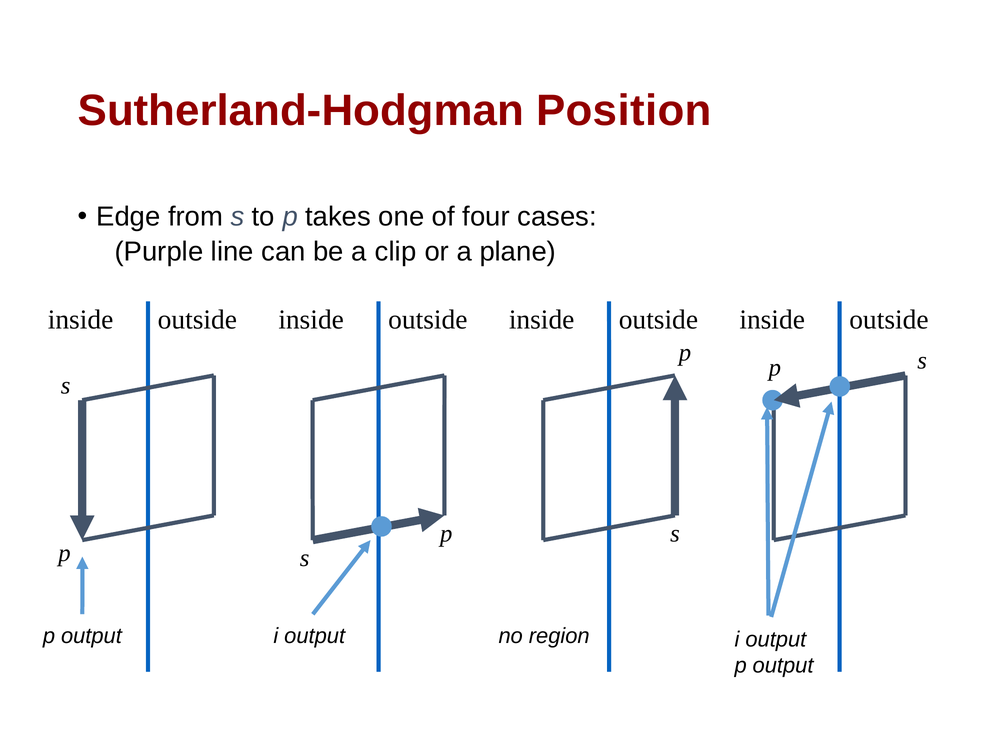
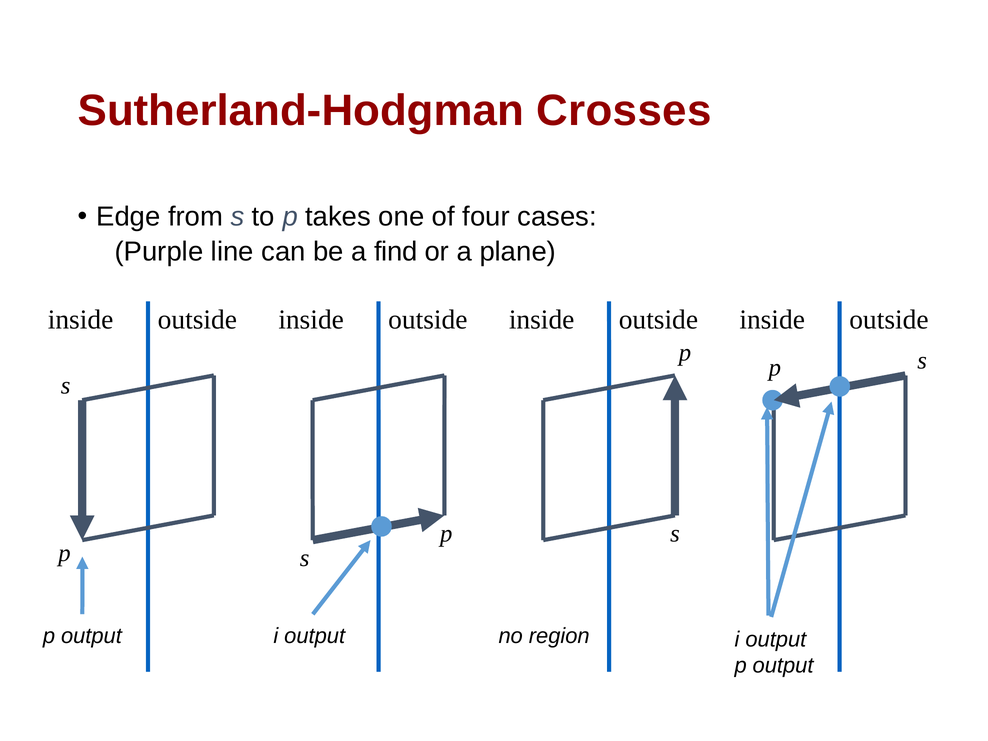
Position: Position -> Crosses
clip: clip -> find
